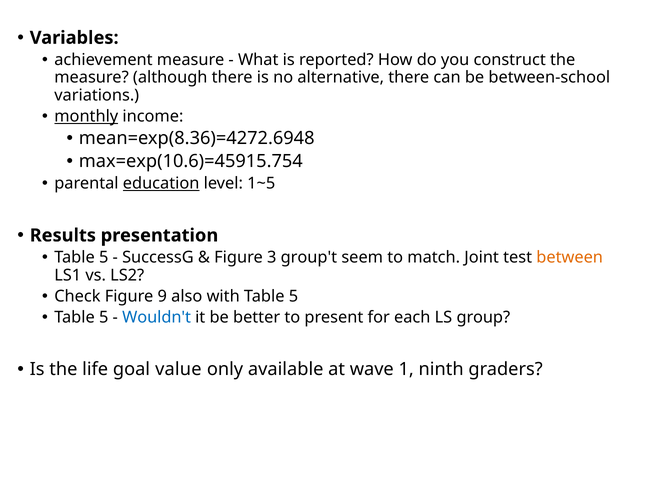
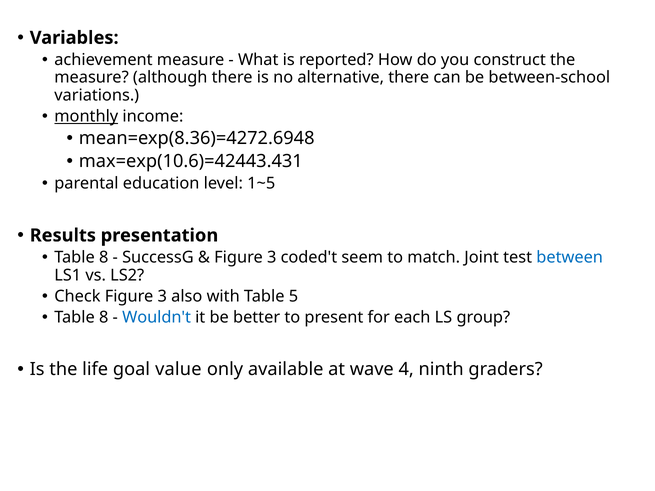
max=exp(10.6)=45915.754: max=exp(10.6)=45915.754 -> max=exp(10.6)=42443.431
education underline: present -> none
5 at (104, 258): 5 -> 8
group't: group't -> coded't
between colour: orange -> blue
Check Figure 9: 9 -> 3
5 at (104, 318): 5 -> 8
1: 1 -> 4
